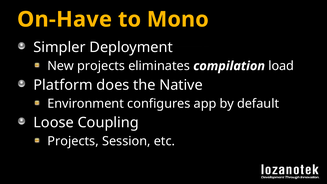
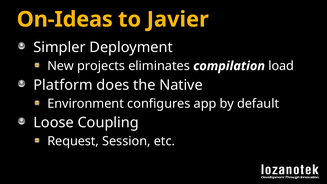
On-Have: On-Have -> On-Ideas
Mono: Mono -> Javier
Projects at (73, 141): Projects -> Request
